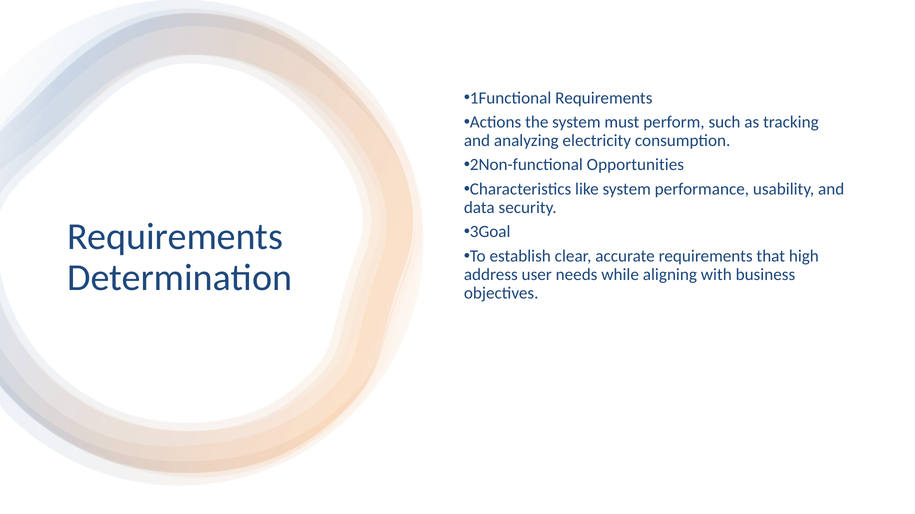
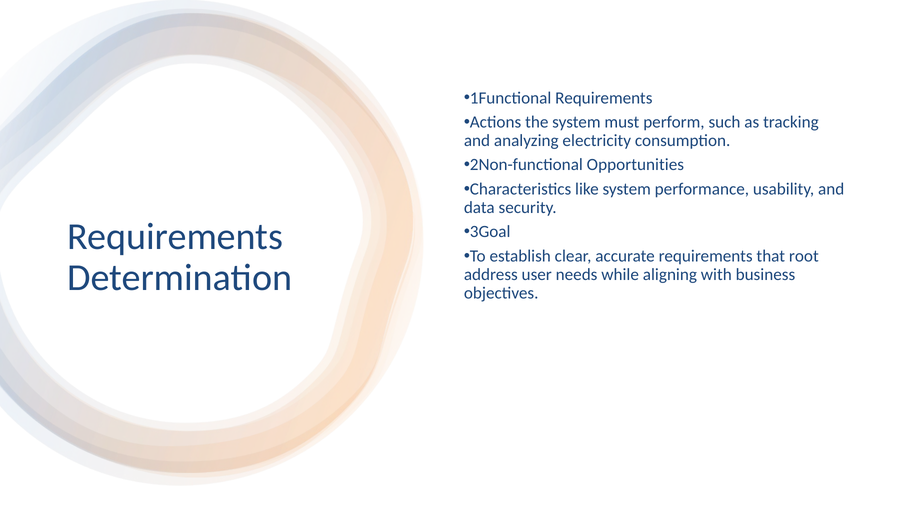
high: high -> root
